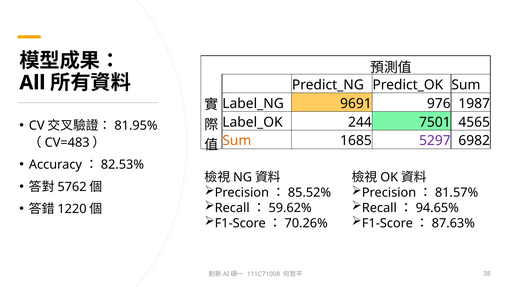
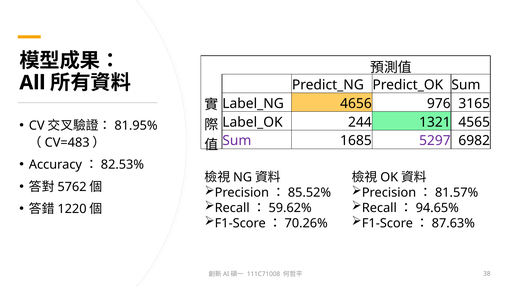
9691: 9691 -> 4656
1987: 1987 -> 3165
7501: 7501 -> 1321
Sum at (237, 141) colour: orange -> purple
